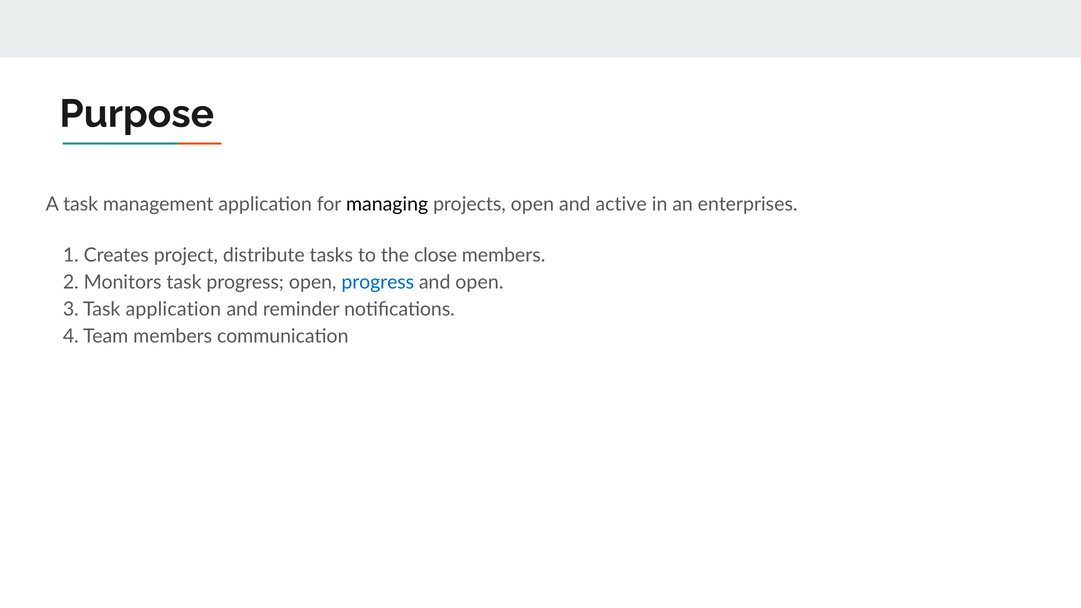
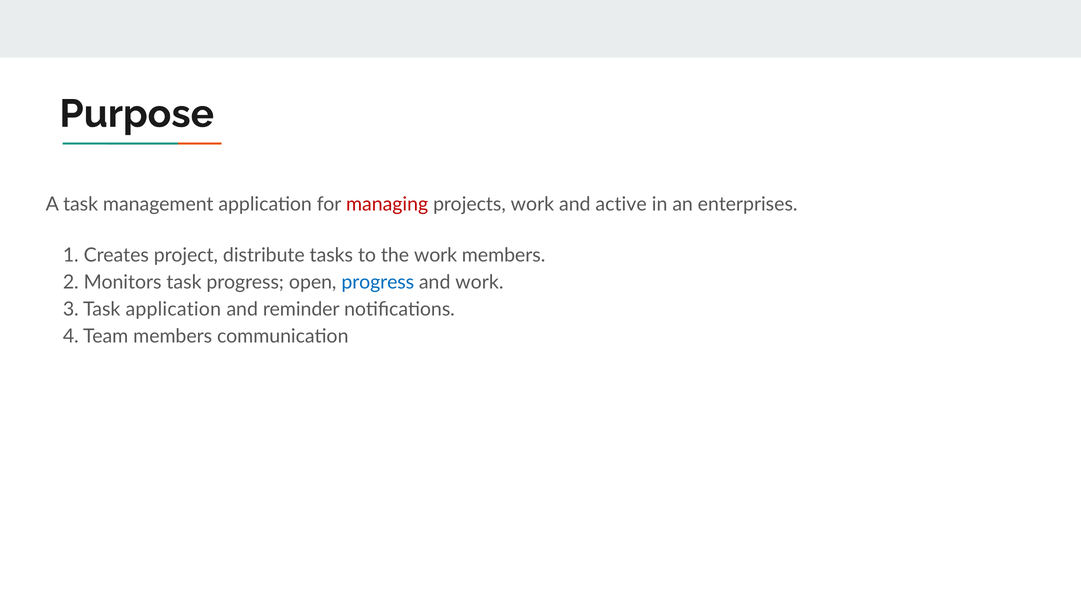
managing colour: black -> red
projects open: open -> work
the close: close -> work
and open: open -> work
